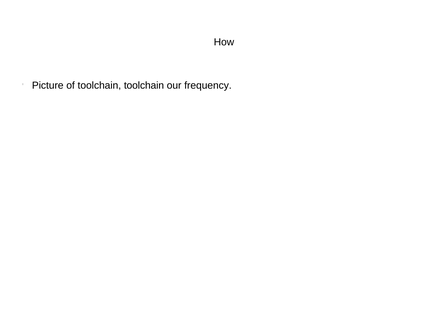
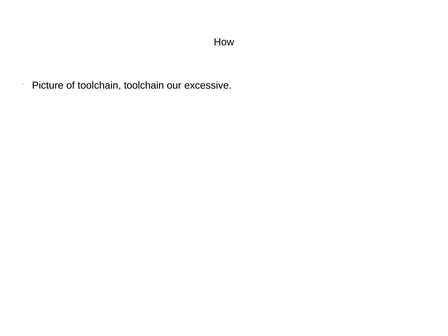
frequency: frequency -> excessive
